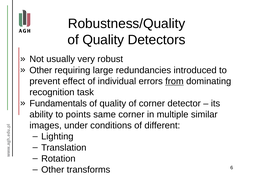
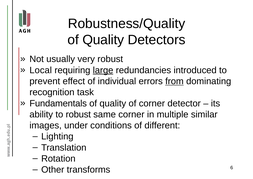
Other at (41, 70): Other -> Local
large underline: none -> present
to points: points -> robust
